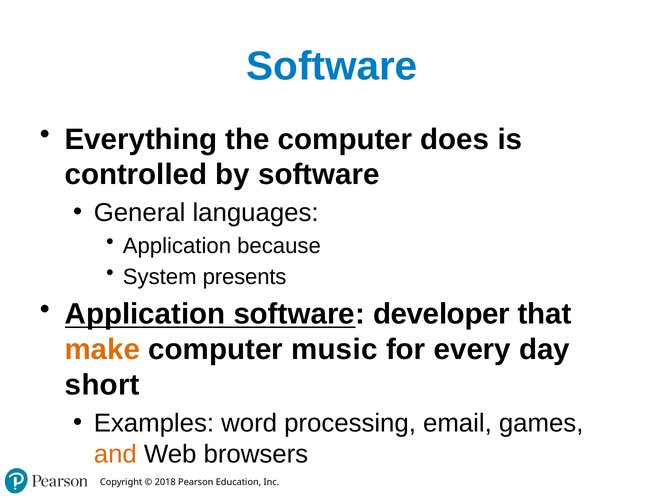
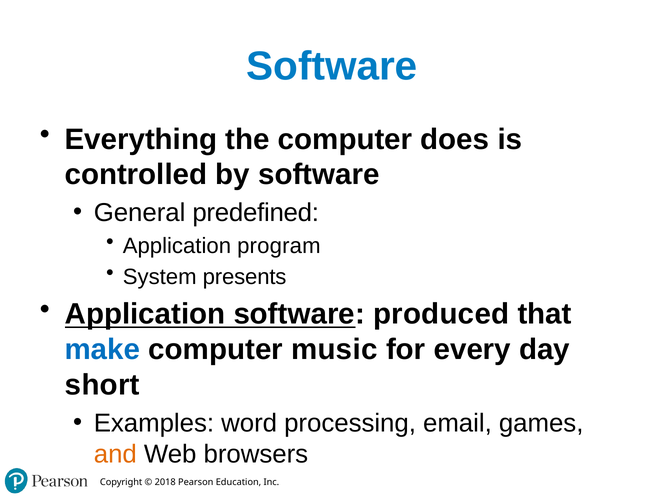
languages: languages -> predefined
because: because -> program
developer: developer -> produced
make colour: orange -> blue
